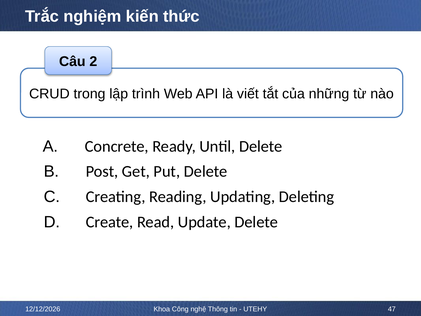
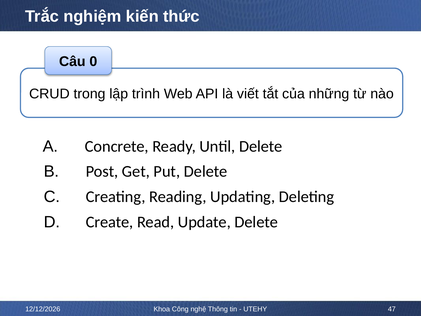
2: 2 -> 0
